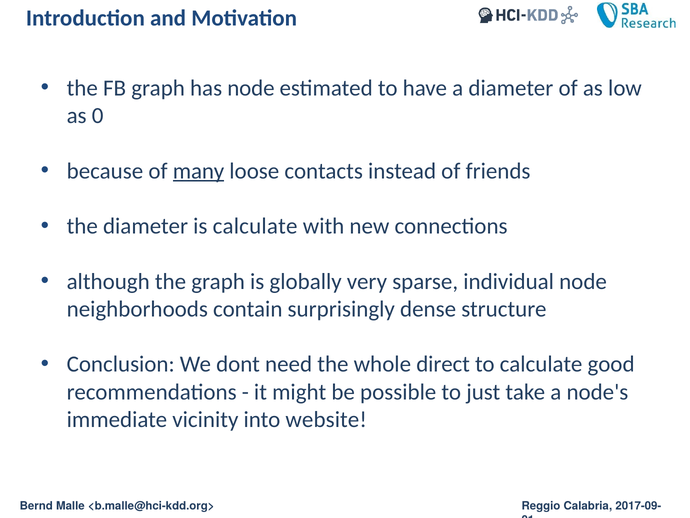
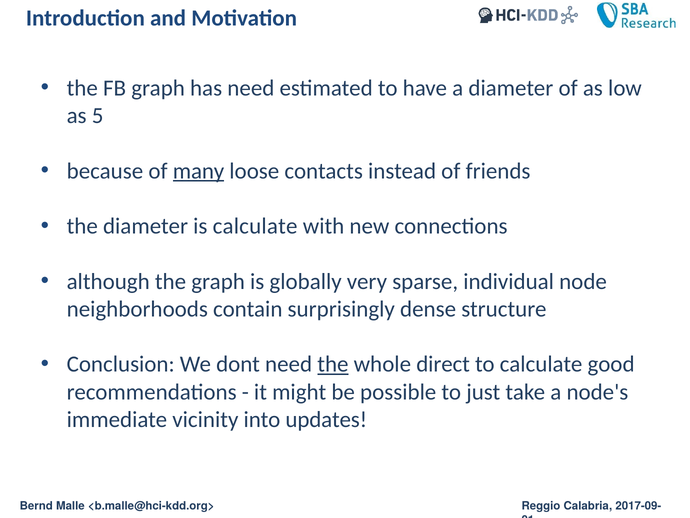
has node: node -> need
0: 0 -> 5
the at (333, 364) underline: none -> present
website: website -> updates
